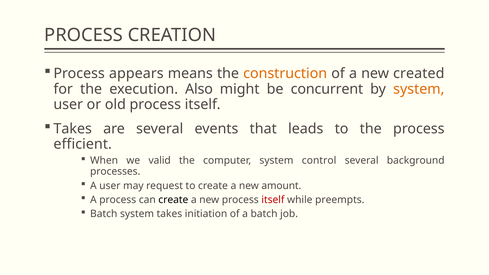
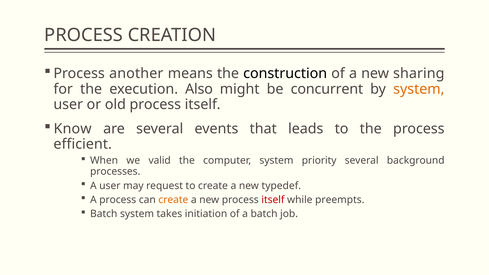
appears: appears -> another
construction colour: orange -> black
created: created -> sharing
Takes at (73, 129): Takes -> Know
control: control -> priority
amount: amount -> typedef
create at (173, 200) colour: black -> orange
